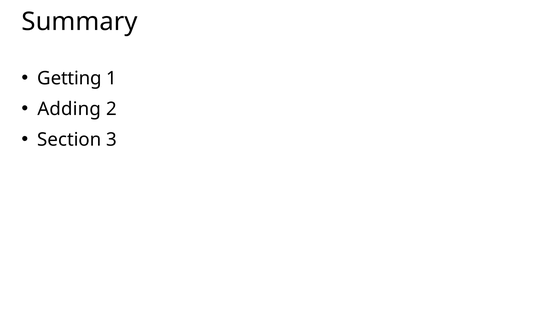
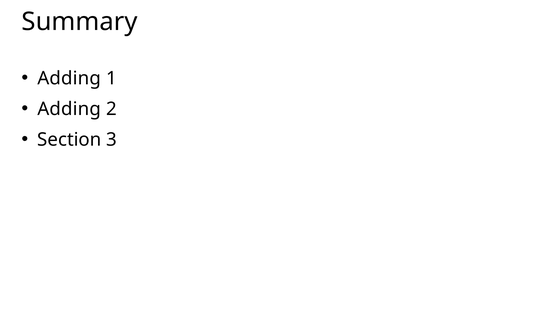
Getting at (69, 78): Getting -> Adding
